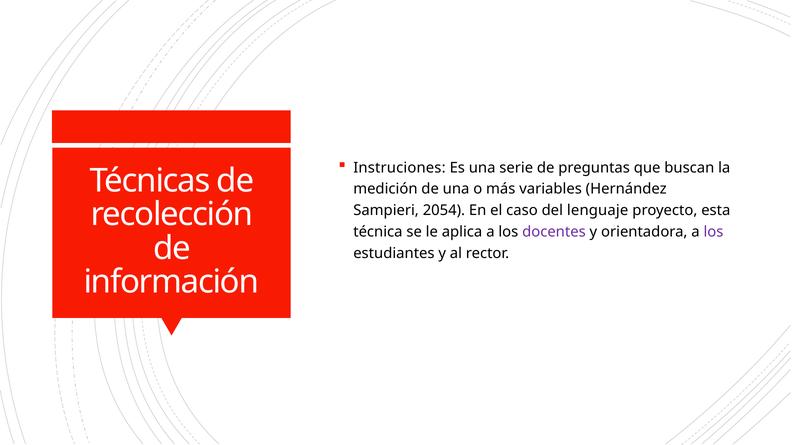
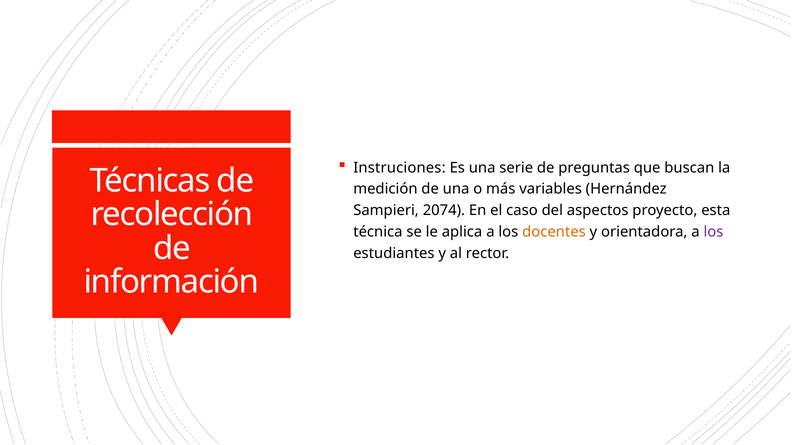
2054: 2054 -> 2074
lenguaje: lenguaje -> aspectos
docentes colour: purple -> orange
